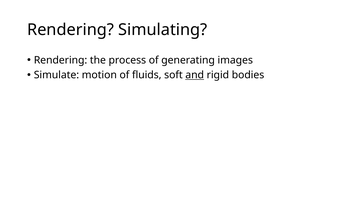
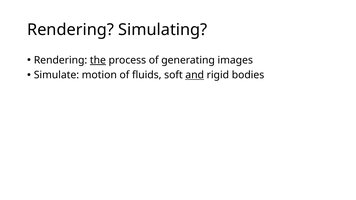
the underline: none -> present
